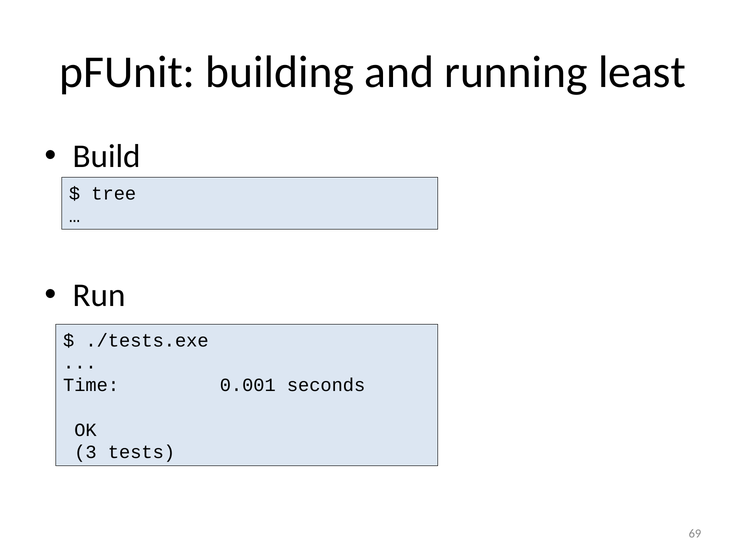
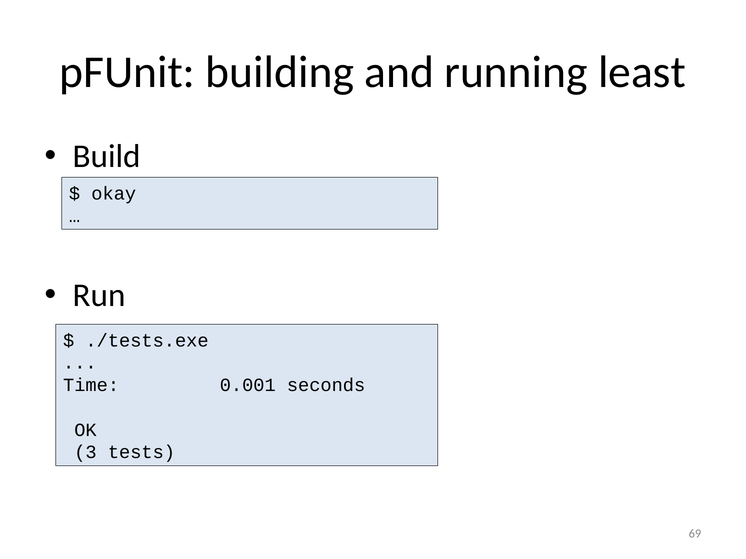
tree: tree -> okay
